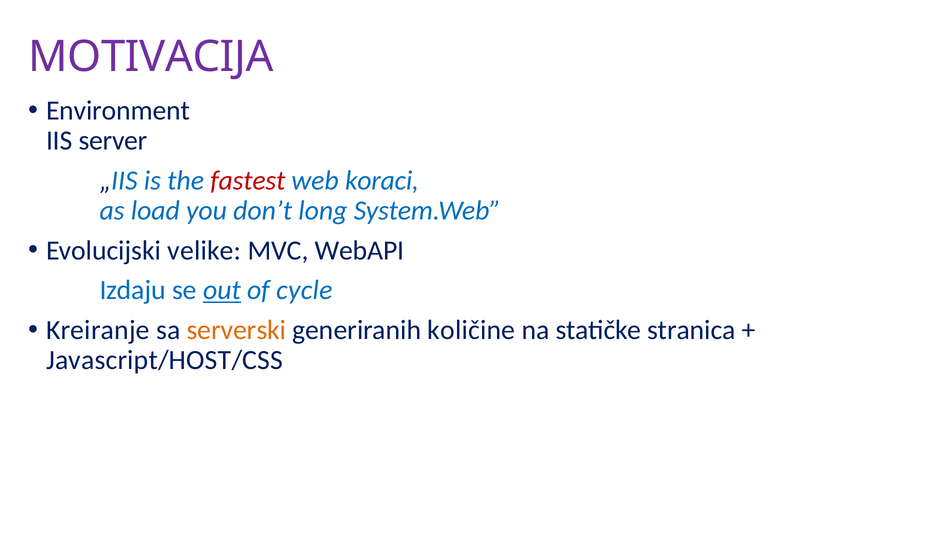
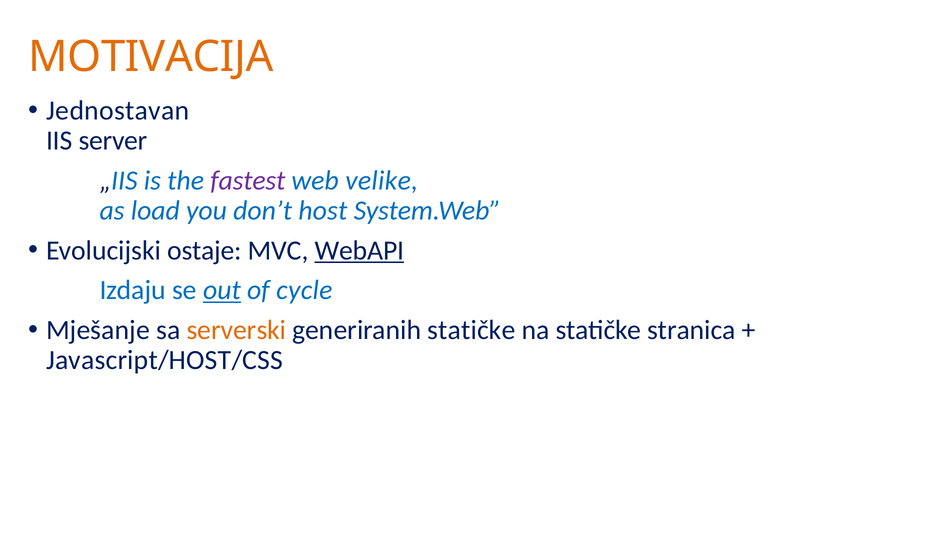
MOTIVACIJA colour: purple -> orange
Environment: Environment -> Jednostavan
fastest colour: red -> purple
koraci: koraci -> velike
long: long -> host
velike: velike -> ostaje
WebAPI underline: none -> present
Kreiranje: Kreiranje -> Mješanje
generiranih količine: količine -> statičke
